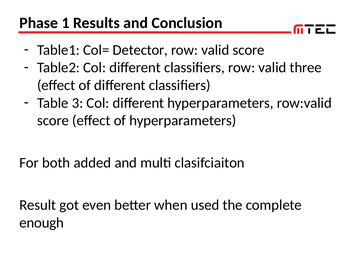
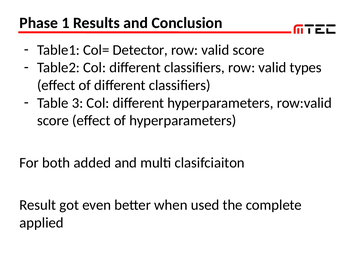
three: three -> types
enough: enough -> applied
